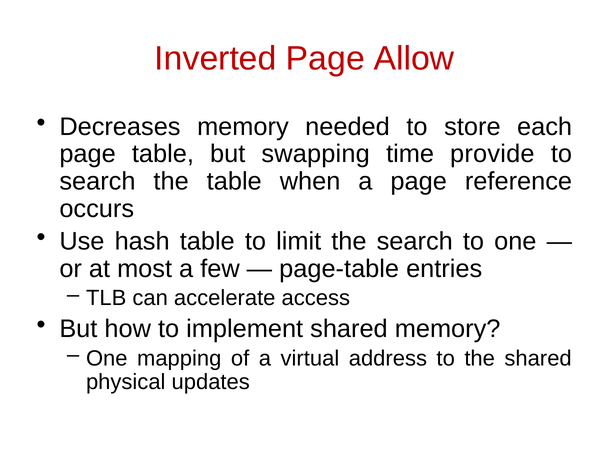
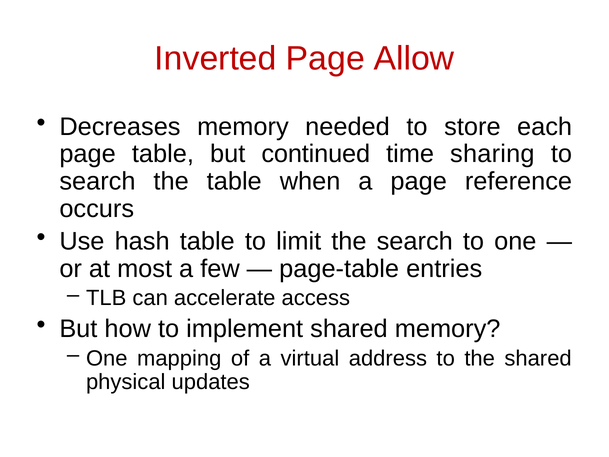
swapping: swapping -> continued
provide: provide -> sharing
